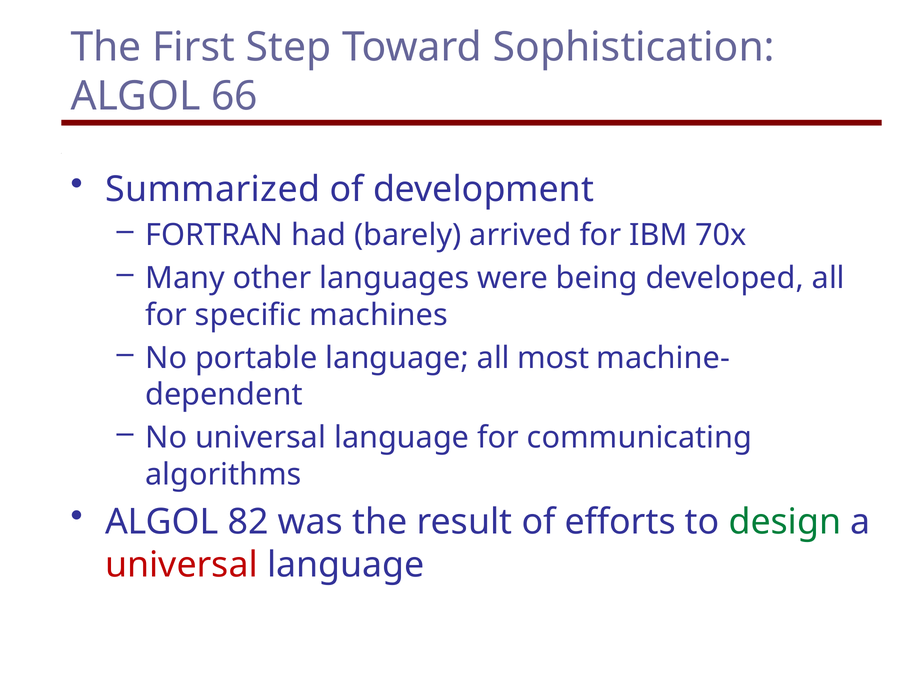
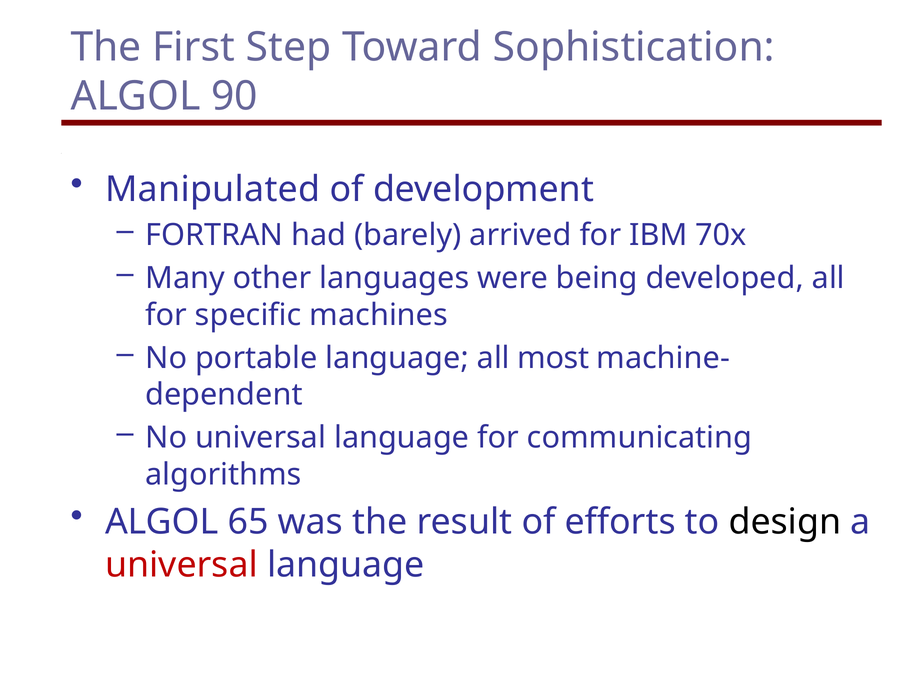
66: 66 -> 90
Summarized: Summarized -> Manipulated
82: 82 -> 65
design colour: green -> black
